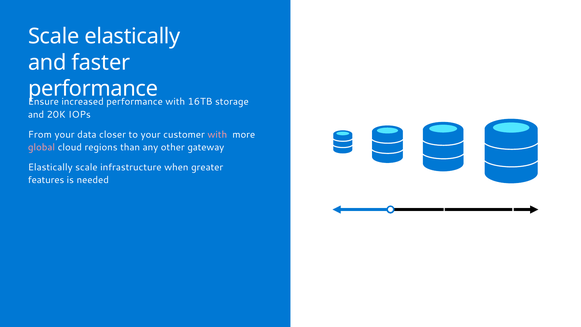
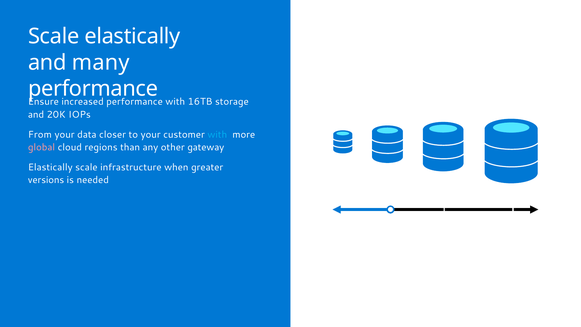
faster: faster -> many
with at (217, 134) colour: pink -> light blue
features: features -> versions
